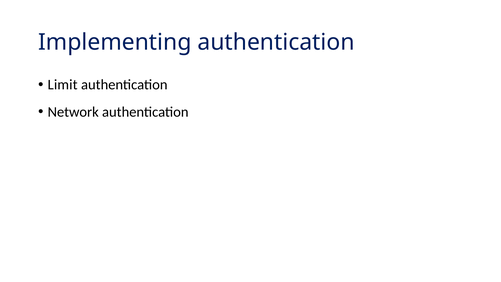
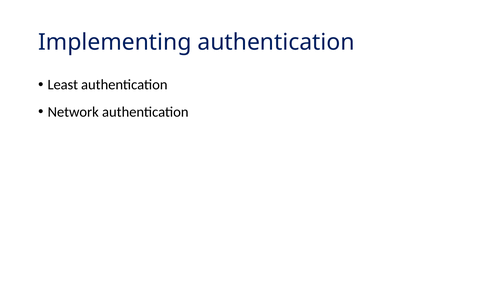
Limit: Limit -> Least
